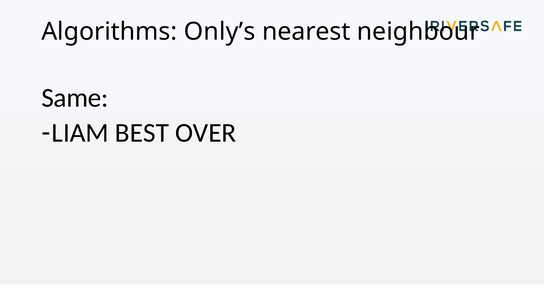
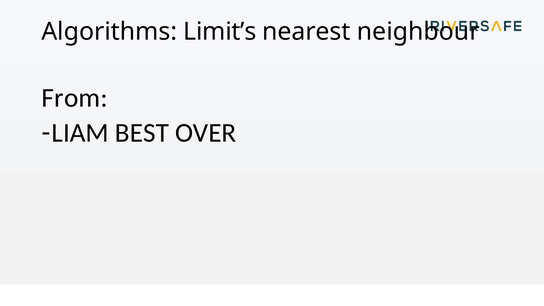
Only’s: Only’s -> Limit’s
Same: Same -> From
